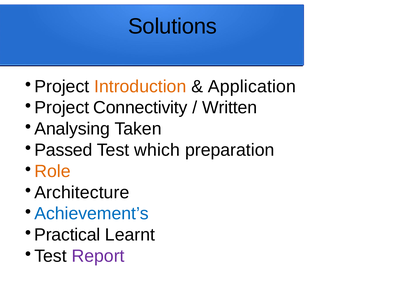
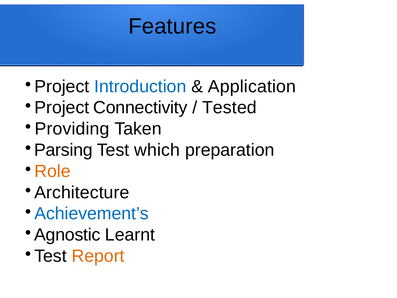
Solutions: Solutions -> Features
Introduction colour: orange -> blue
Written: Written -> Tested
Analysing: Analysing -> Providing
Passed: Passed -> Parsing
Practical: Practical -> Agnostic
Report colour: purple -> orange
